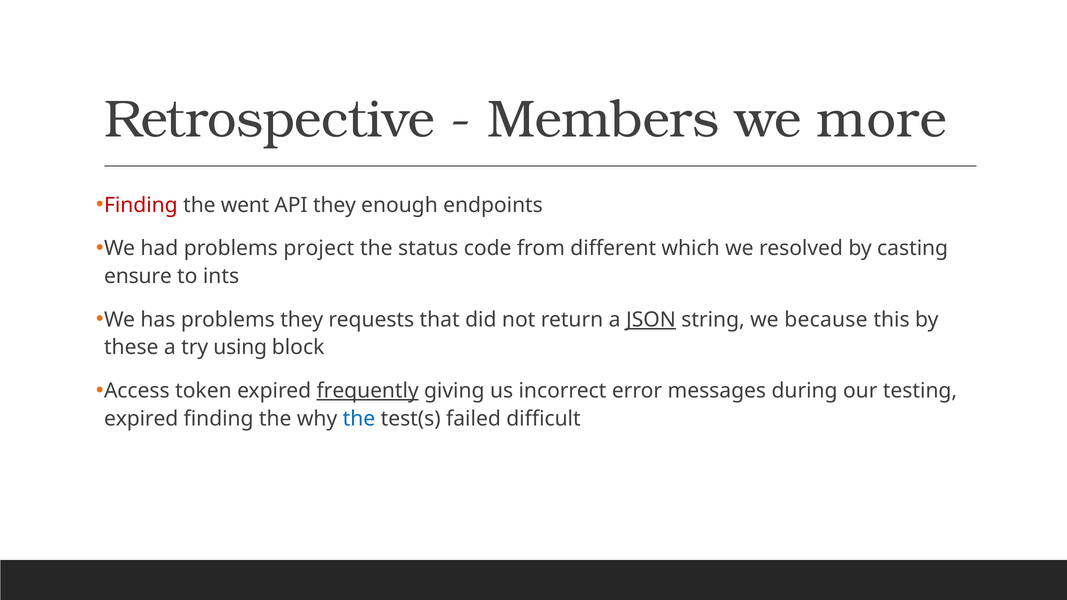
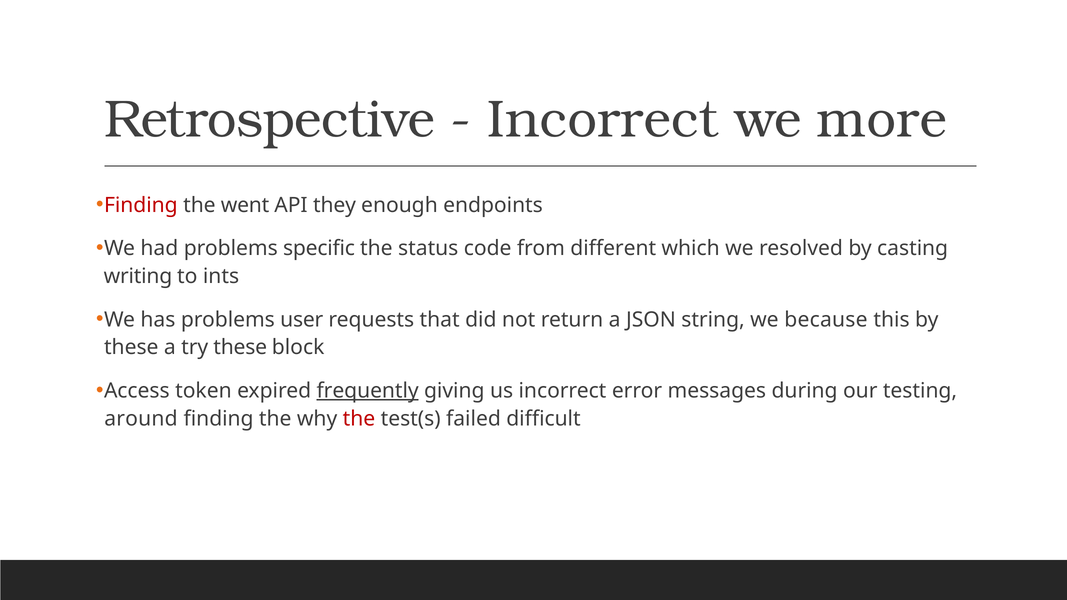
Members at (603, 119): Members -> Incorrect
project: project -> specific
ensure: ensure -> writing
problems they: they -> user
JSON underline: present -> none
try using: using -> these
expired at (141, 419): expired -> around
the at (359, 419) colour: blue -> red
